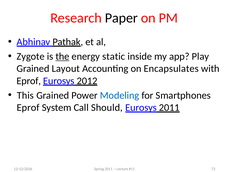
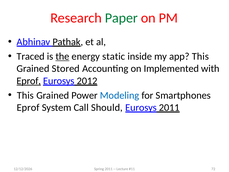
Paper colour: black -> green
Zygote: Zygote -> Traced
app Play: Play -> This
Layout: Layout -> Stored
Encapsulates: Encapsulates -> Implemented
Eprof at (29, 81) underline: none -> present
